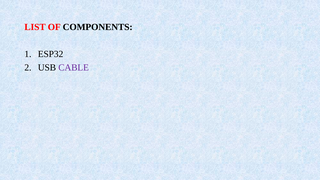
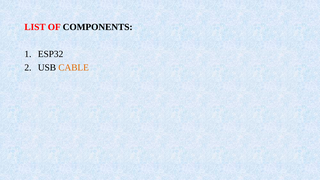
CABLE colour: purple -> orange
